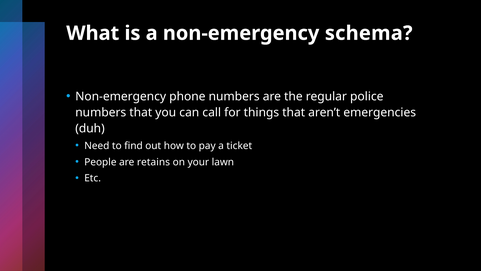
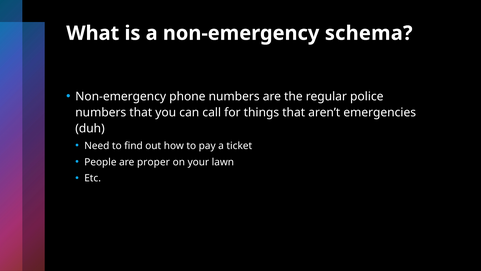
retains: retains -> proper
